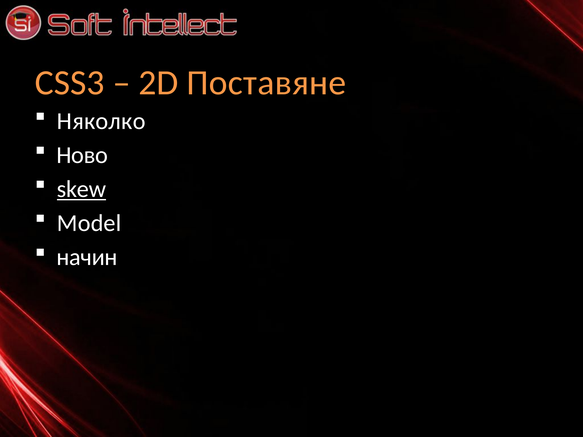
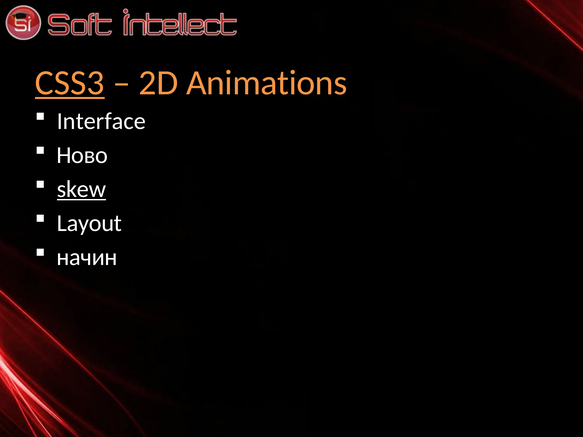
CSS3 underline: none -> present
Поставяне: Поставяне -> Animations
Няколко: Няколко -> Interface
Model: Model -> Layout
